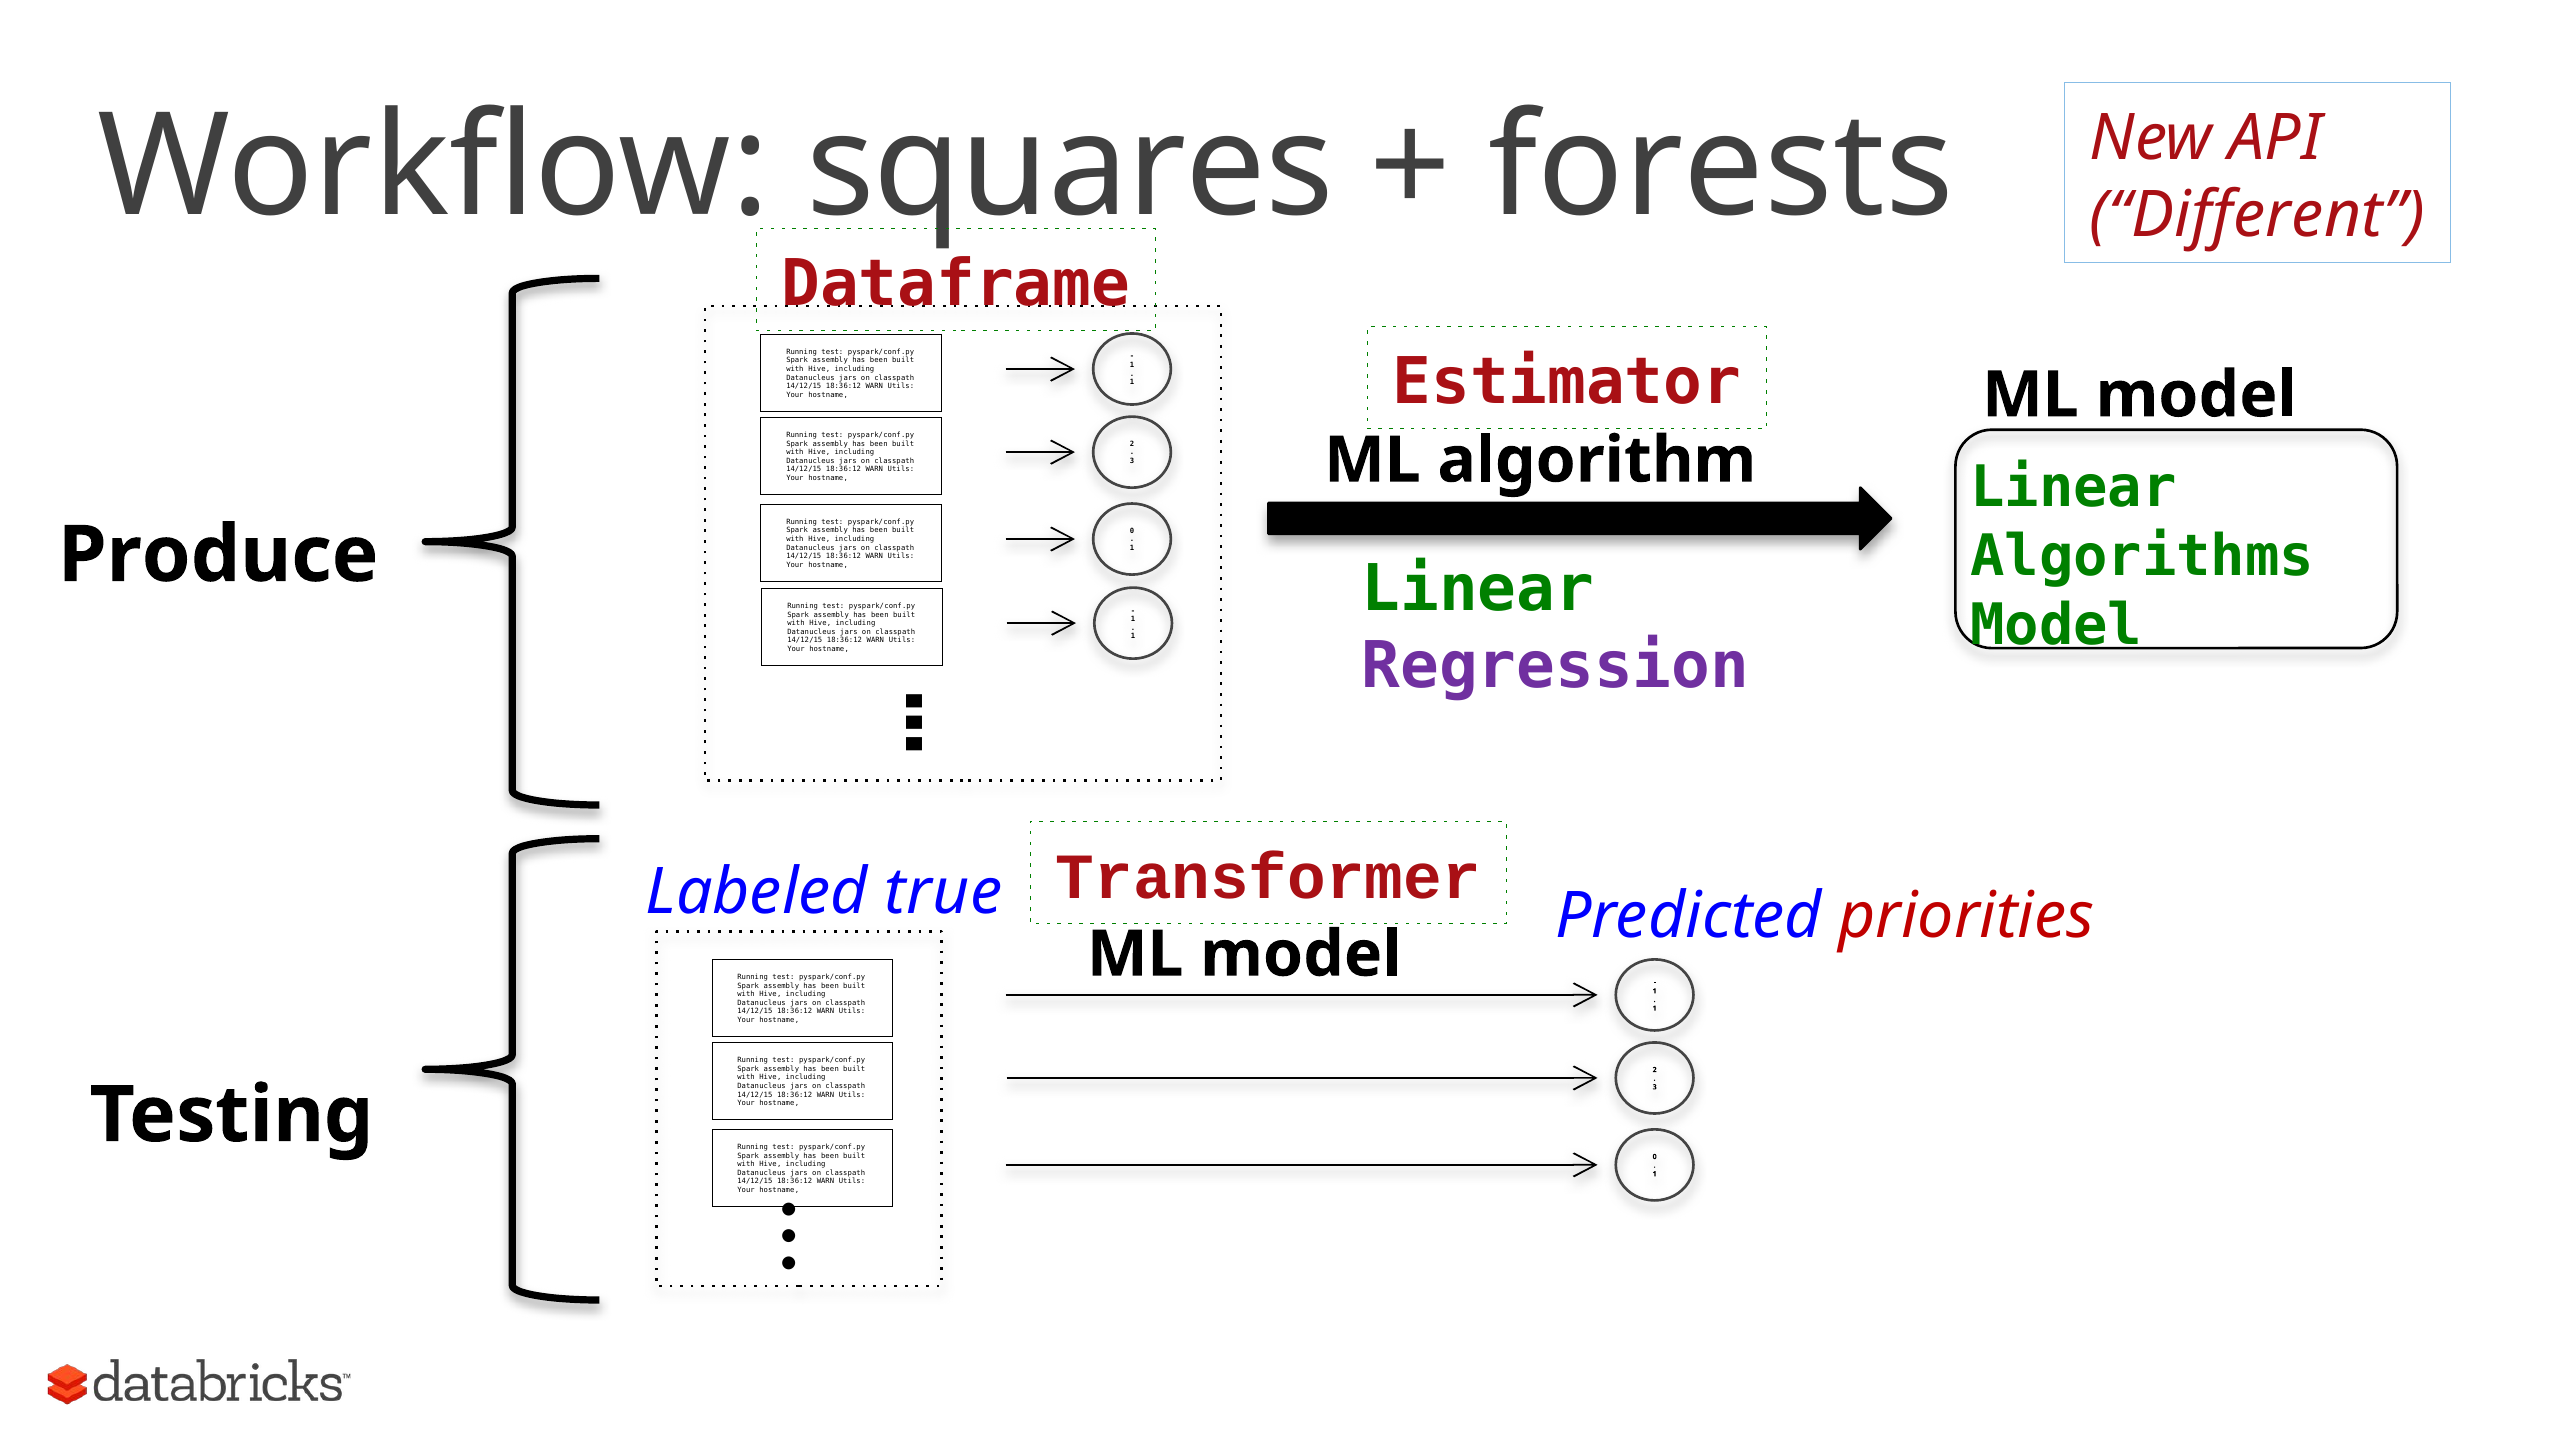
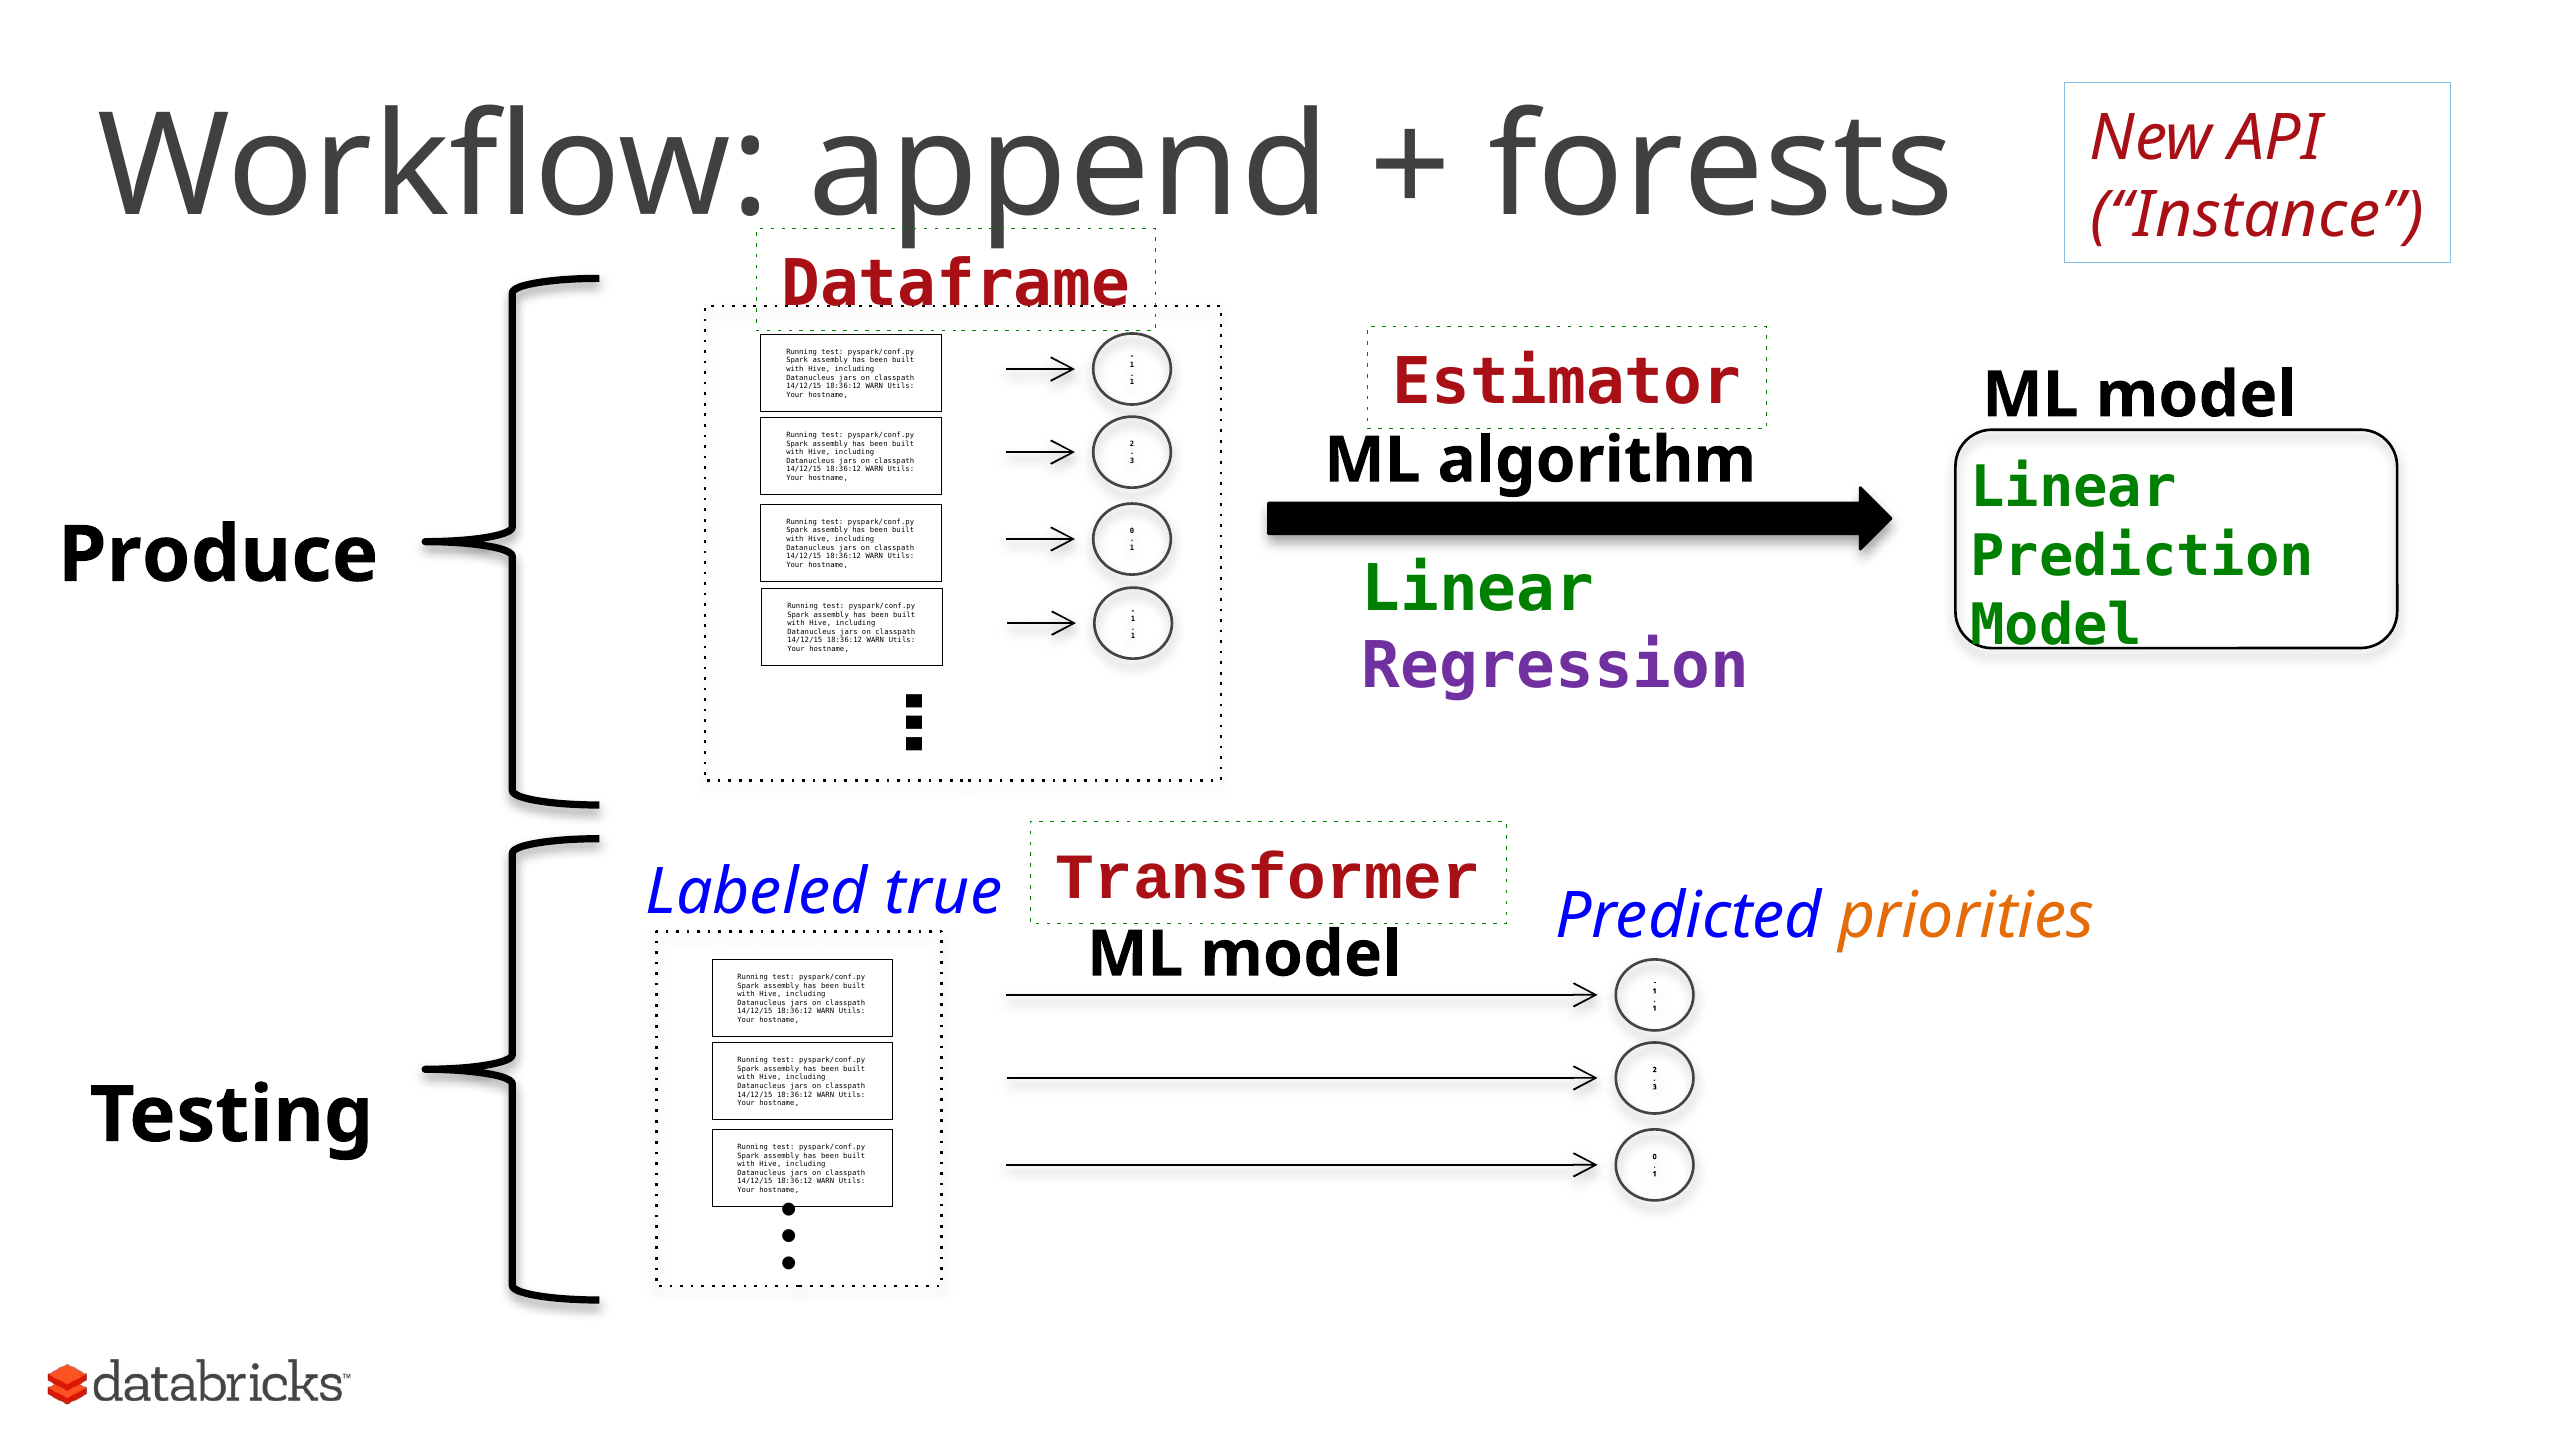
squares: squares -> append
Different: Different -> Instance
Algorithms: Algorithms -> Prediction
priorities colour: red -> orange
